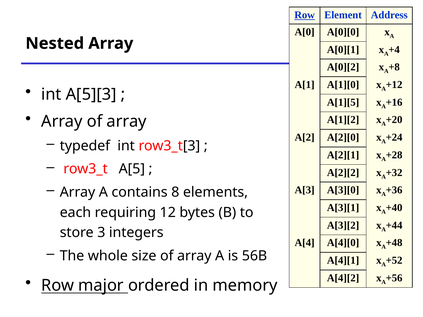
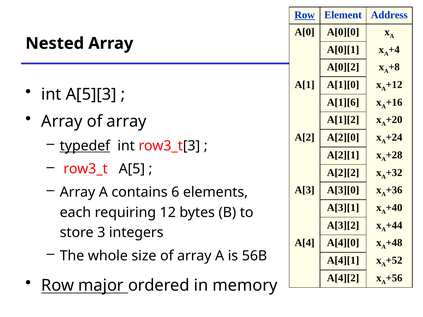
A[1][5: A[1][5 -> A[1][6
typedef underline: none -> present
8: 8 -> 6
